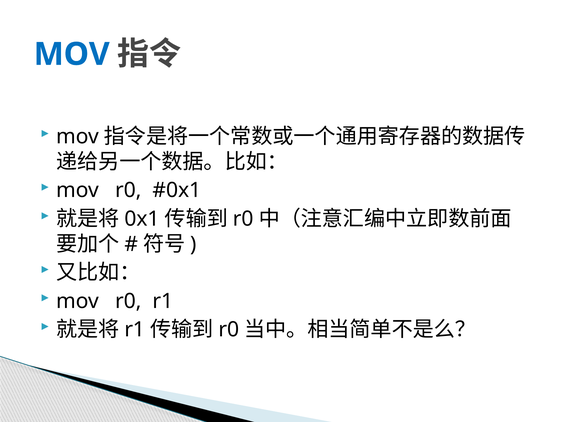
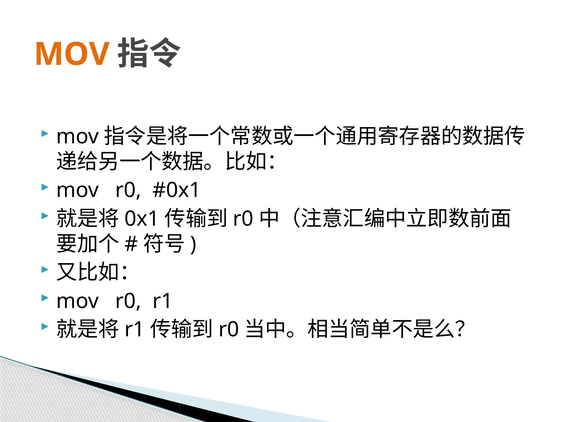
MOV at (72, 54) colour: blue -> orange
